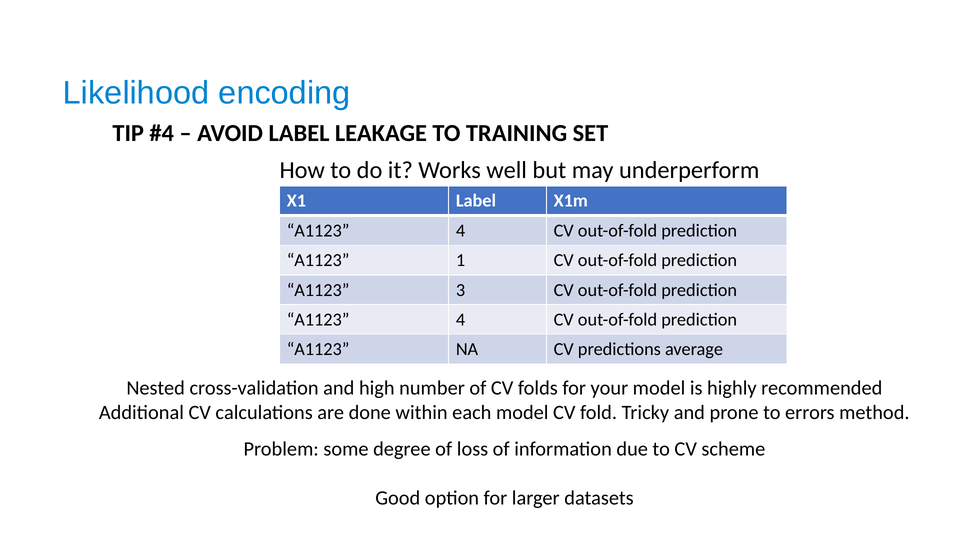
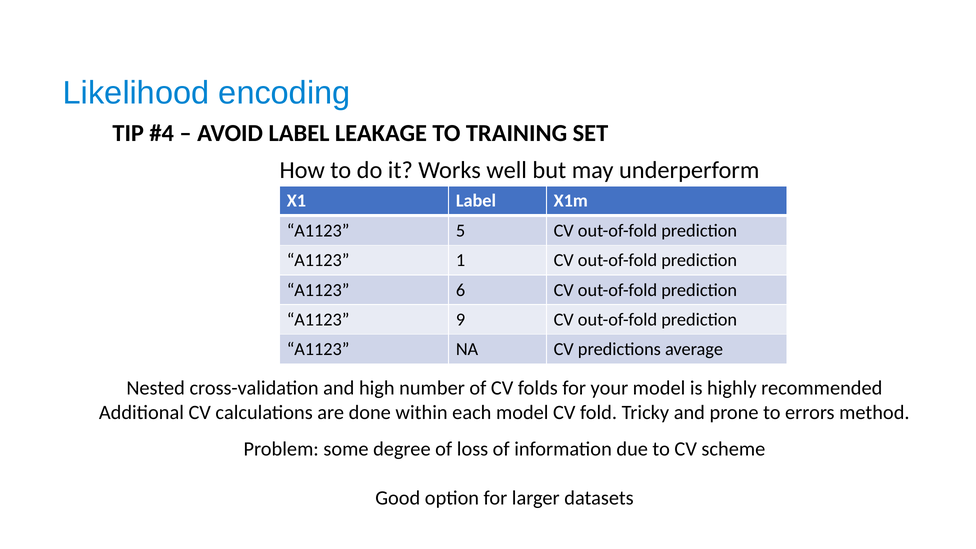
4 at (461, 231): 4 -> 5
3: 3 -> 6
4 at (461, 320): 4 -> 9
